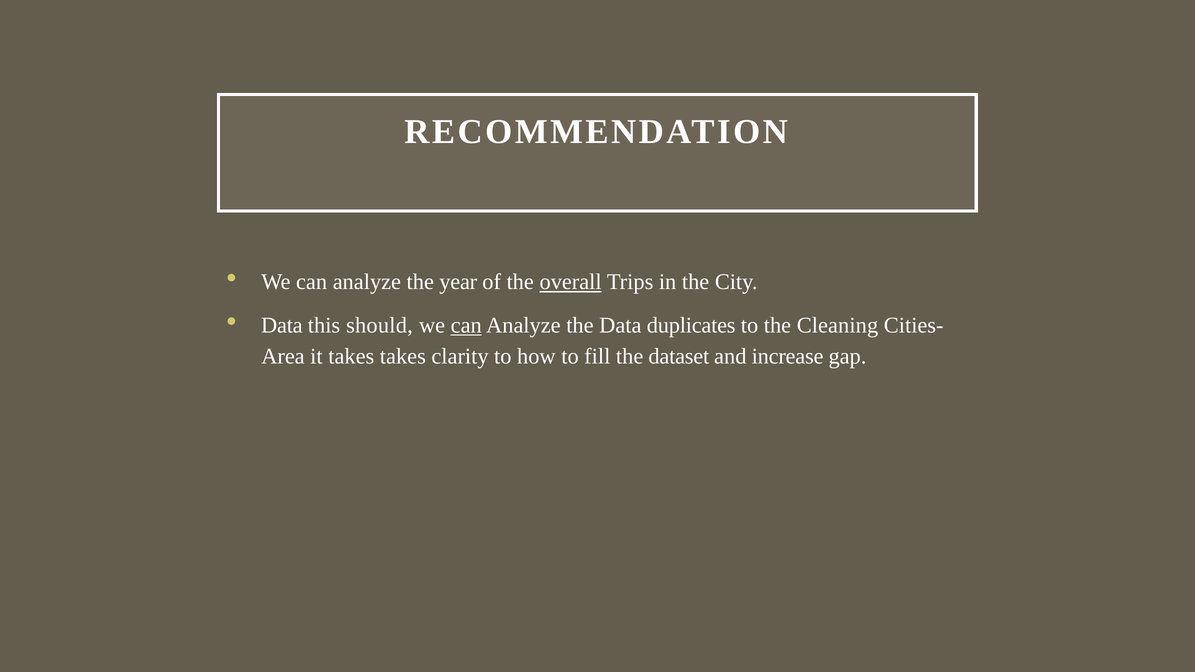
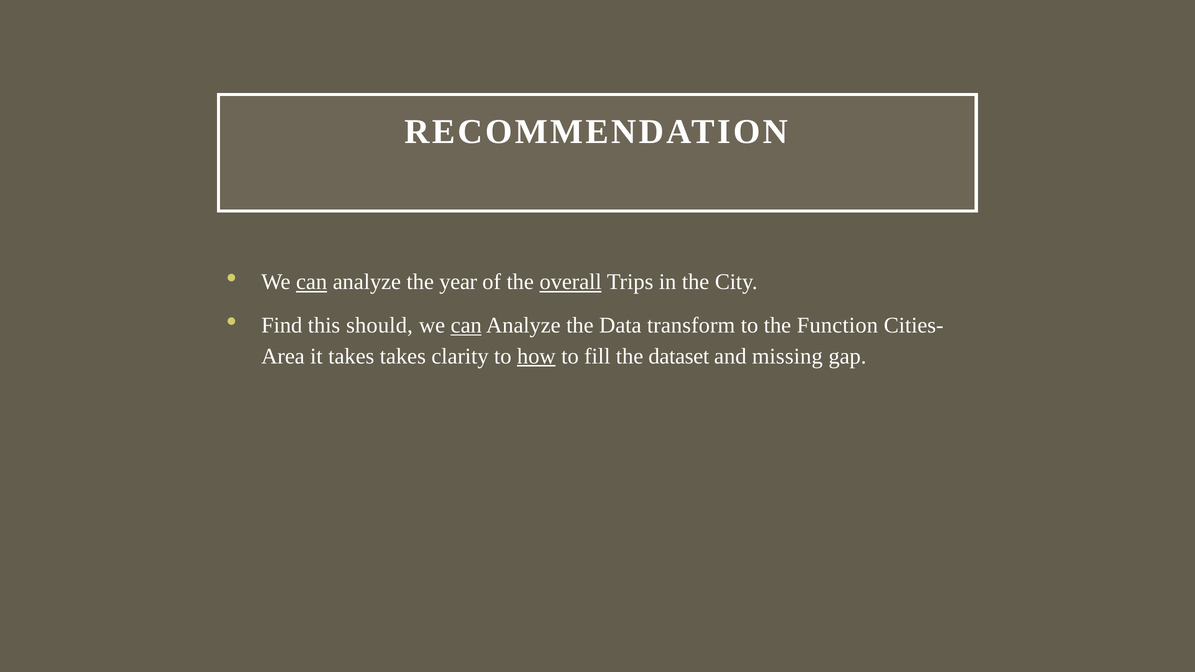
can at (312, 282) underline: none -> present
Data at (282, 325): Data -> Find
duplicates: duplicates -> transform
Cleaning: Cleaning -> Function
how underline: none -> present
increase: increase -> missing
